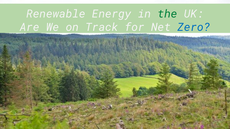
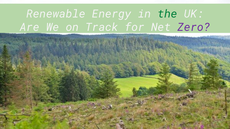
Zero colour: blue -> purple
